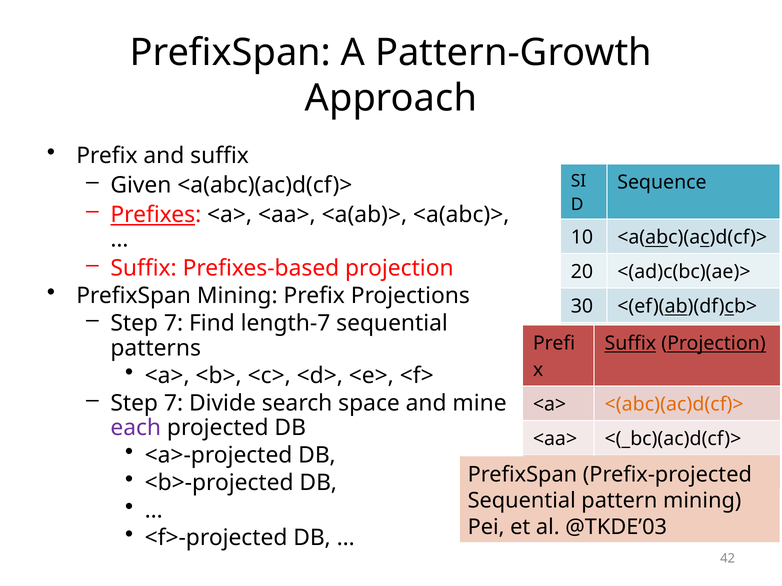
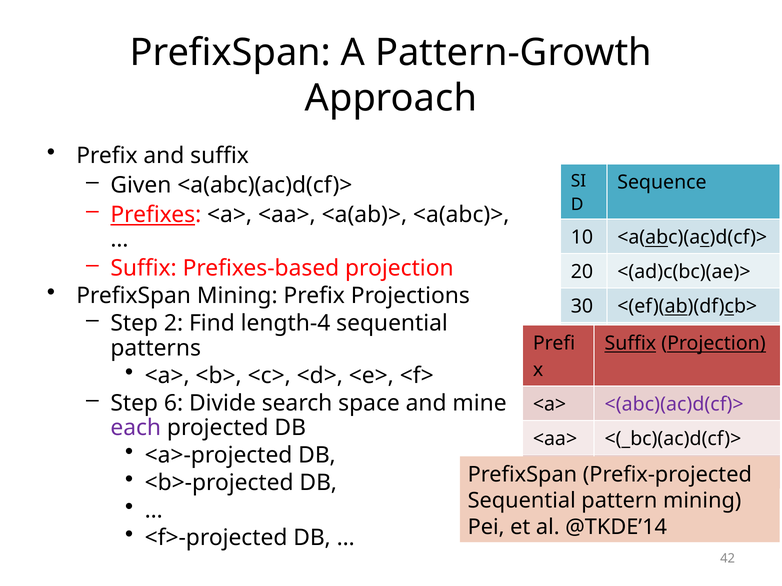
7 at (174, 324): 7 -> 2
length-7: length-7 -> length-4
7 at (174, 403): 7 -> 6
<(abc)(ac)d(cf)> colour: orange -> purple
@TKDE’03: @TKDE’03 -> @TKDE’14
